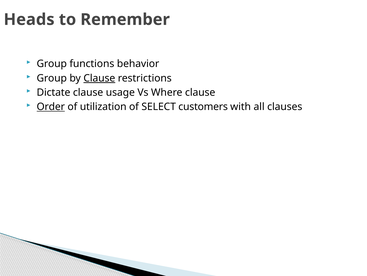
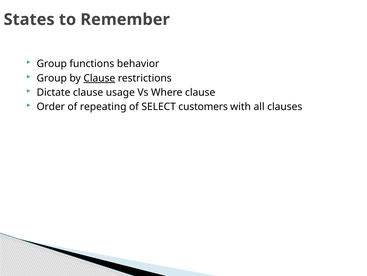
Heads: Heads -> States
Order underline: present -> none
utilization: utilization -> repeating
